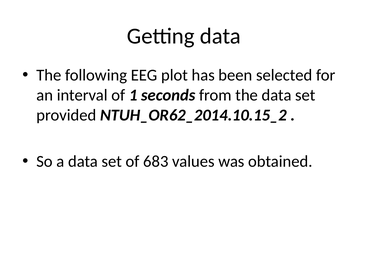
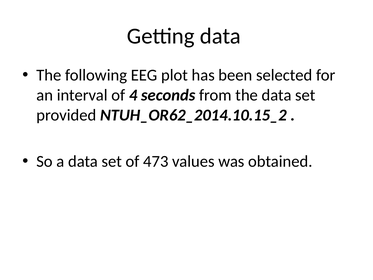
1: 1 -> 4
683: 683 -> 473
